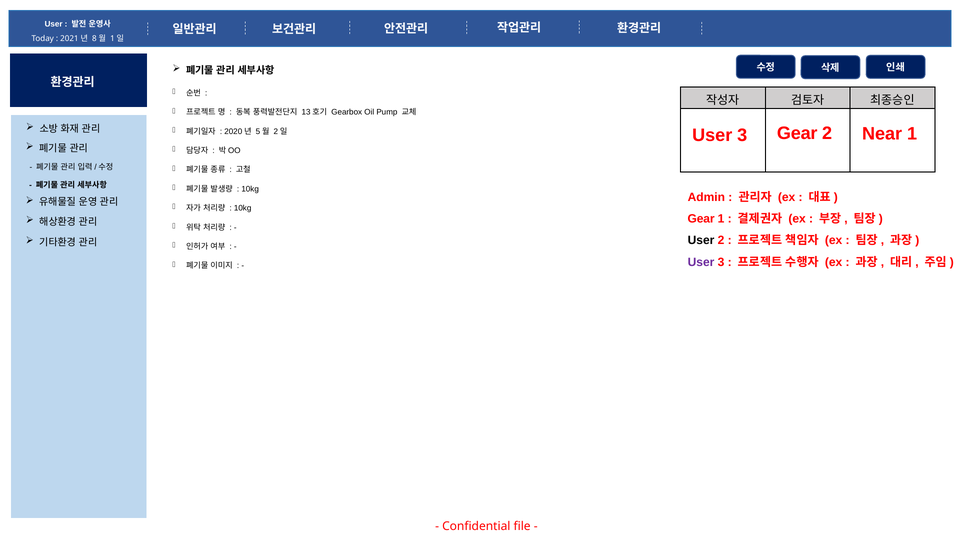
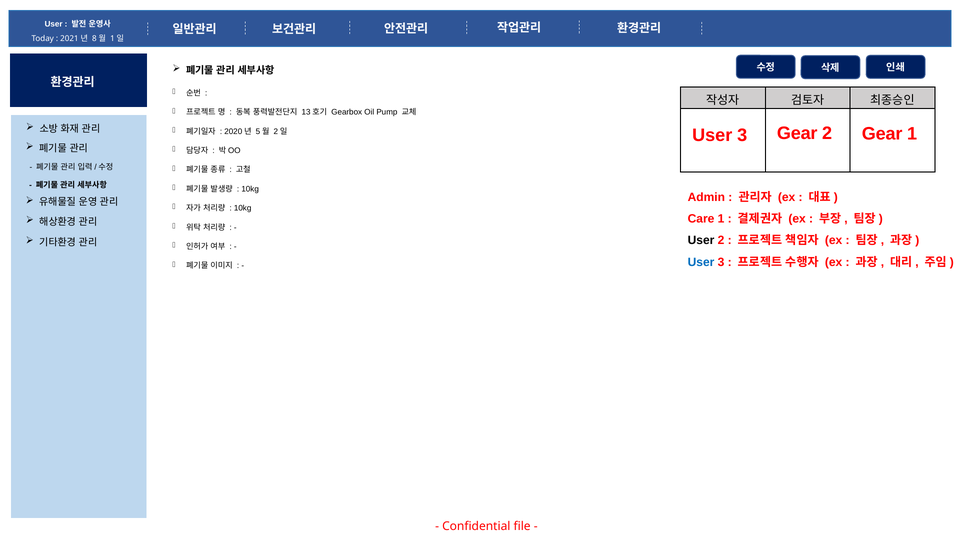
Near at (882, 134): Near -> Gear
Gear at (701, 219): Gear -> Care
User at (701, 262) colour: purple -> blue
